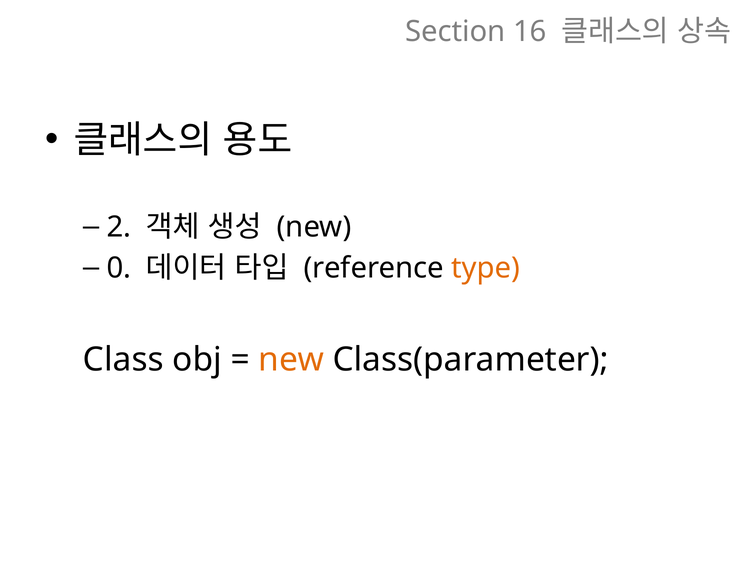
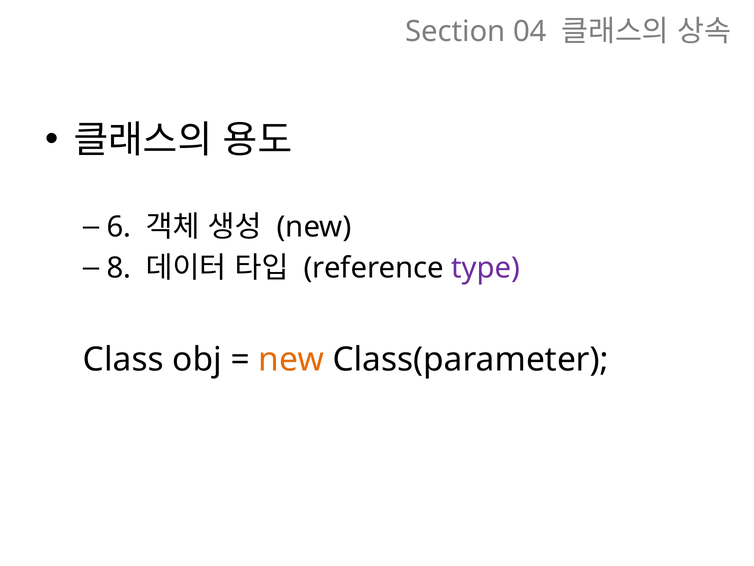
16: 16 -> 04
2: 2 -> 6
0: 0 -> 8
type colour: orange -> purple
